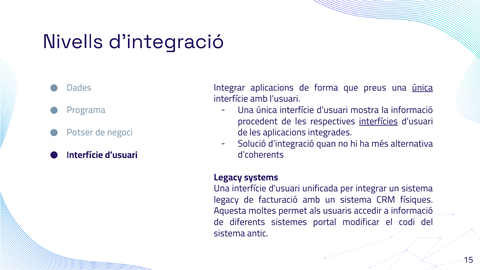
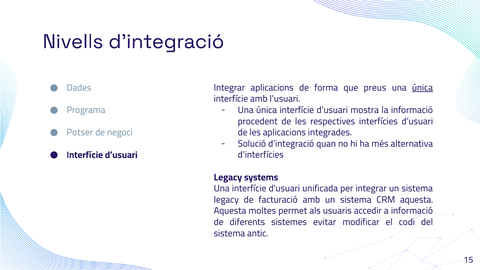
interfícies underline: present -> none
d’coherents: d’coherents -> d’interfícies
CRM físiques: físiques -> aquesta
portal: portal -> evitar
